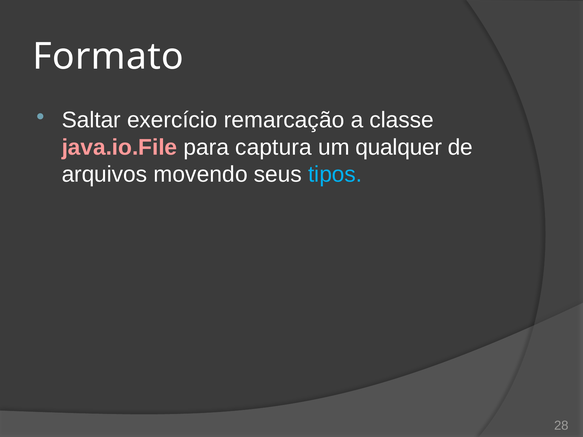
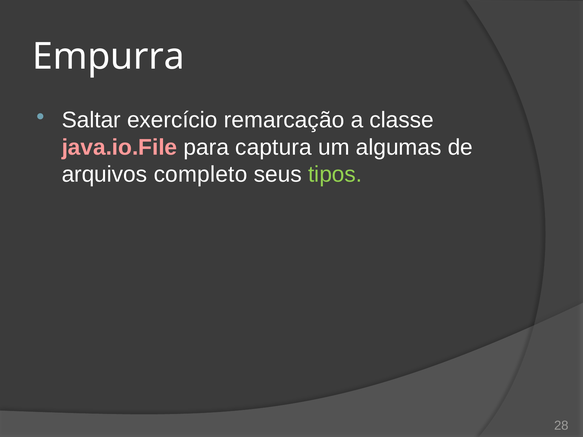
Formato: Formato -> Empurra
qualquer: qualquer -> algumas
movendo: movendo -> completo
tipos colour: light blue -> light green
